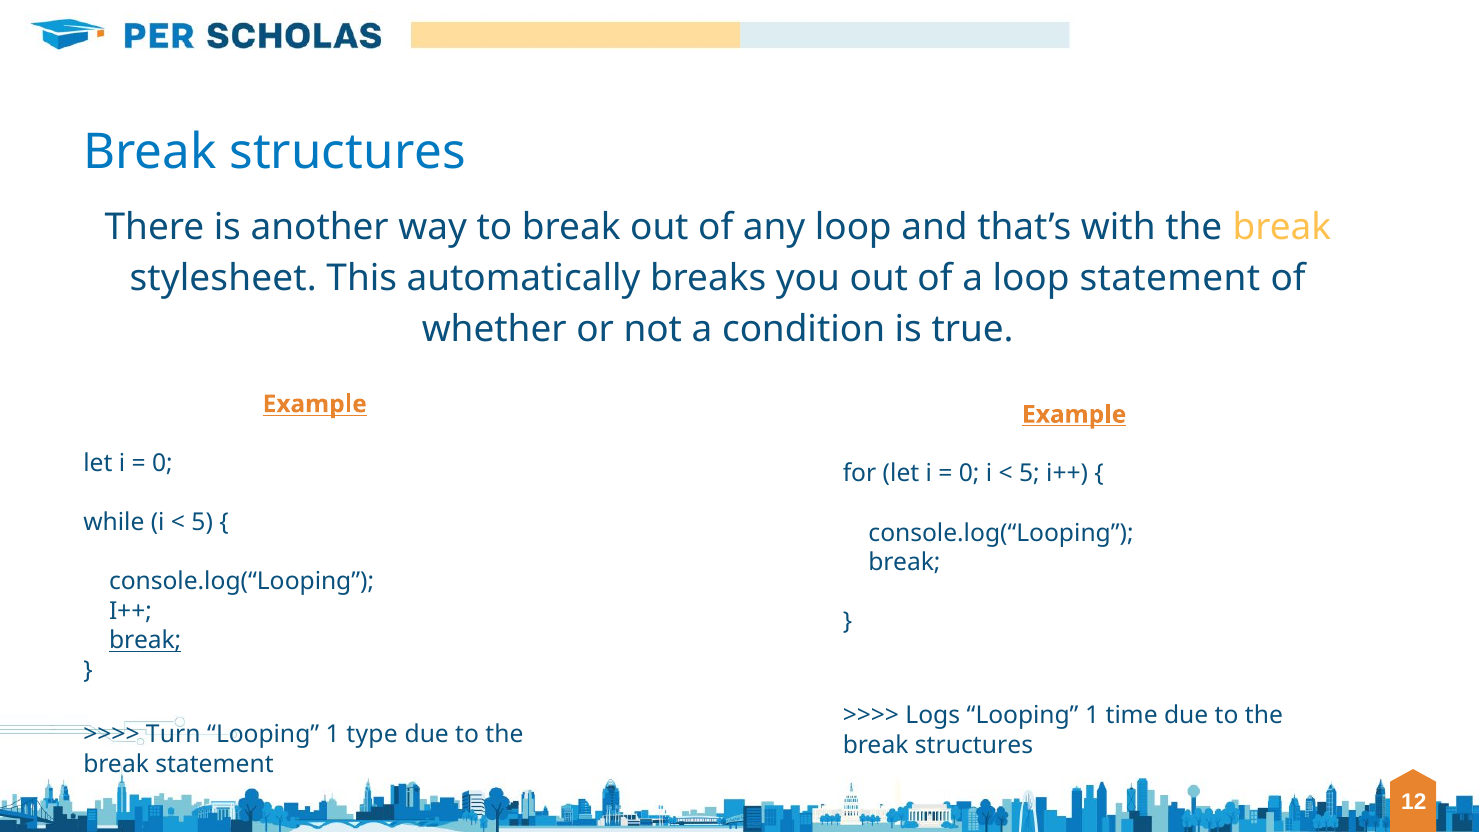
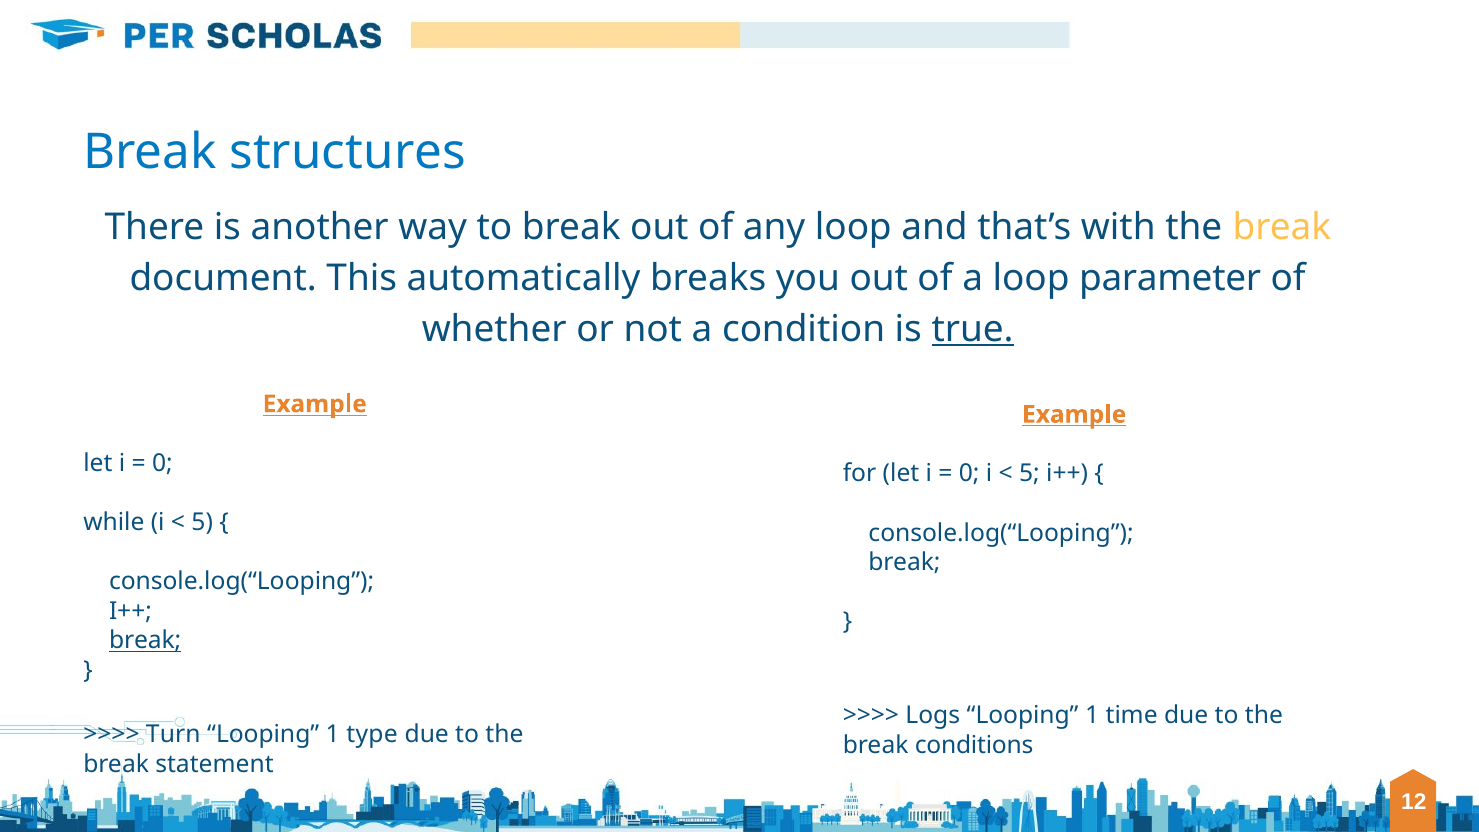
stylesheet: stylesheet -> document
loop statement: statement -> parameter
true underline: none -> present
structures at (974, 745): structures -> conditions
